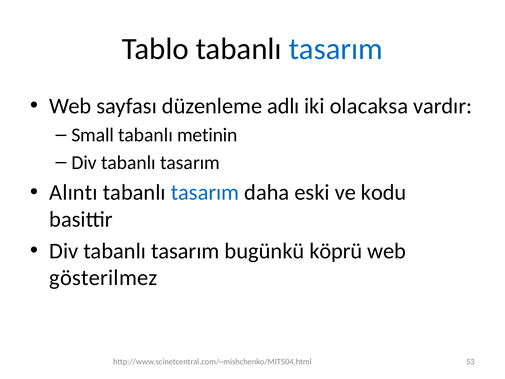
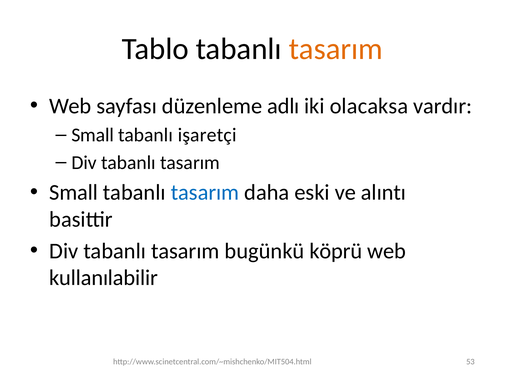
tasarım at (336, 49) colour: blue -> orange
metinin: metinin -> işaretçi
Alıntı at (73, 192): Alıntı -> Small
kodu: kodu -> alıntı
gösterilmez: gösterilmez -> kullanılabilir
